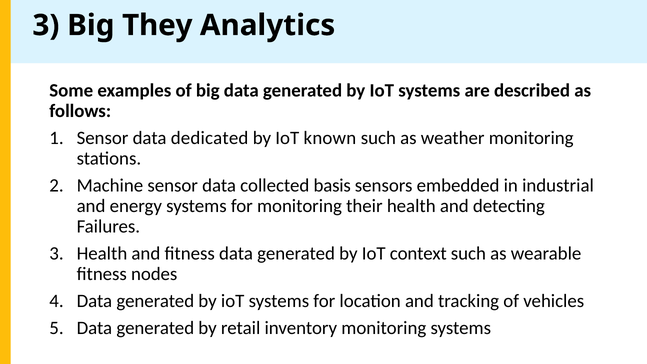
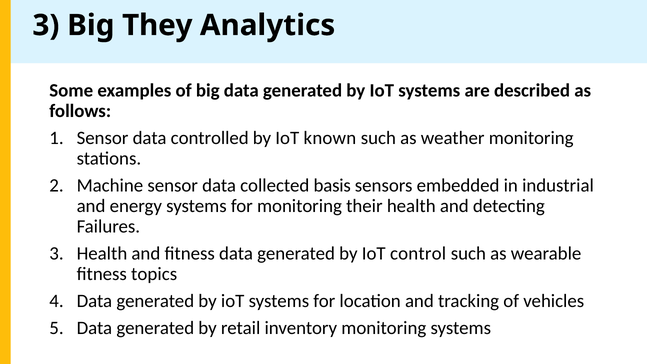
dedicated: dedicated -> controlled
context: context -> control
nodes: nodes -> topics
